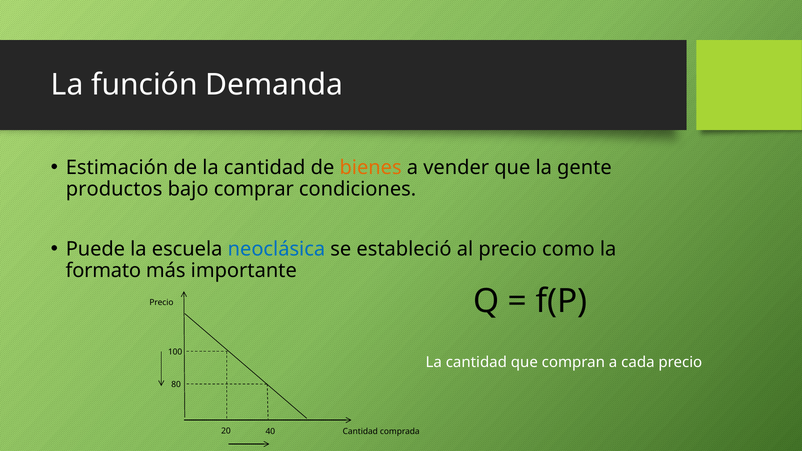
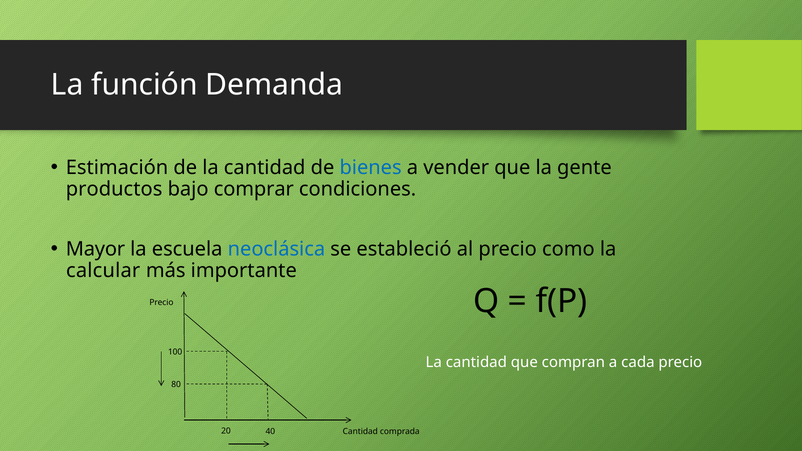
bienes colour: orange -> blue
Puede: Puede -> Mayor
formato: formato -> calcular
